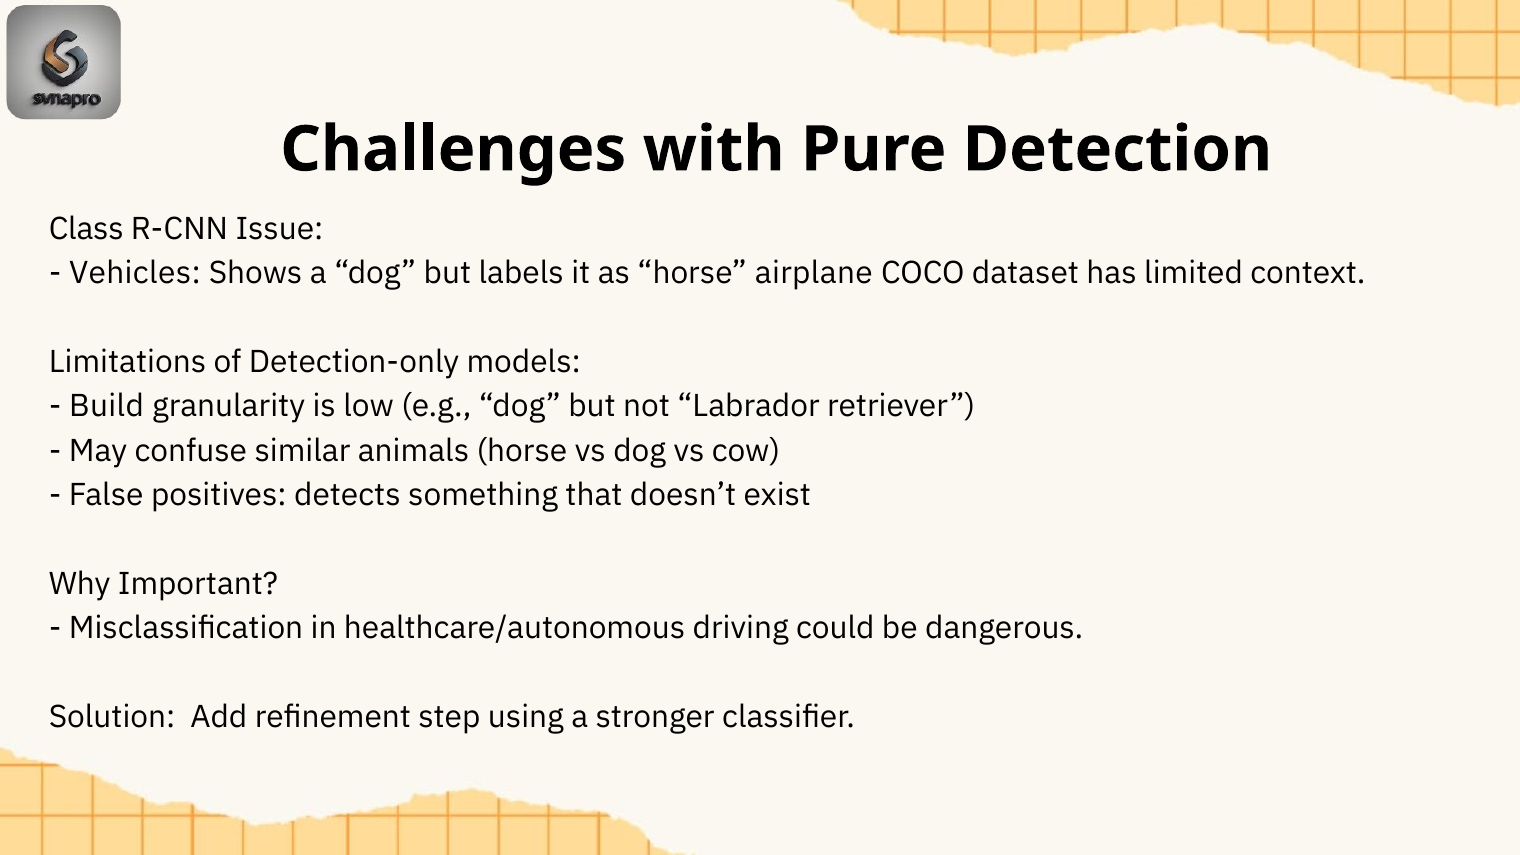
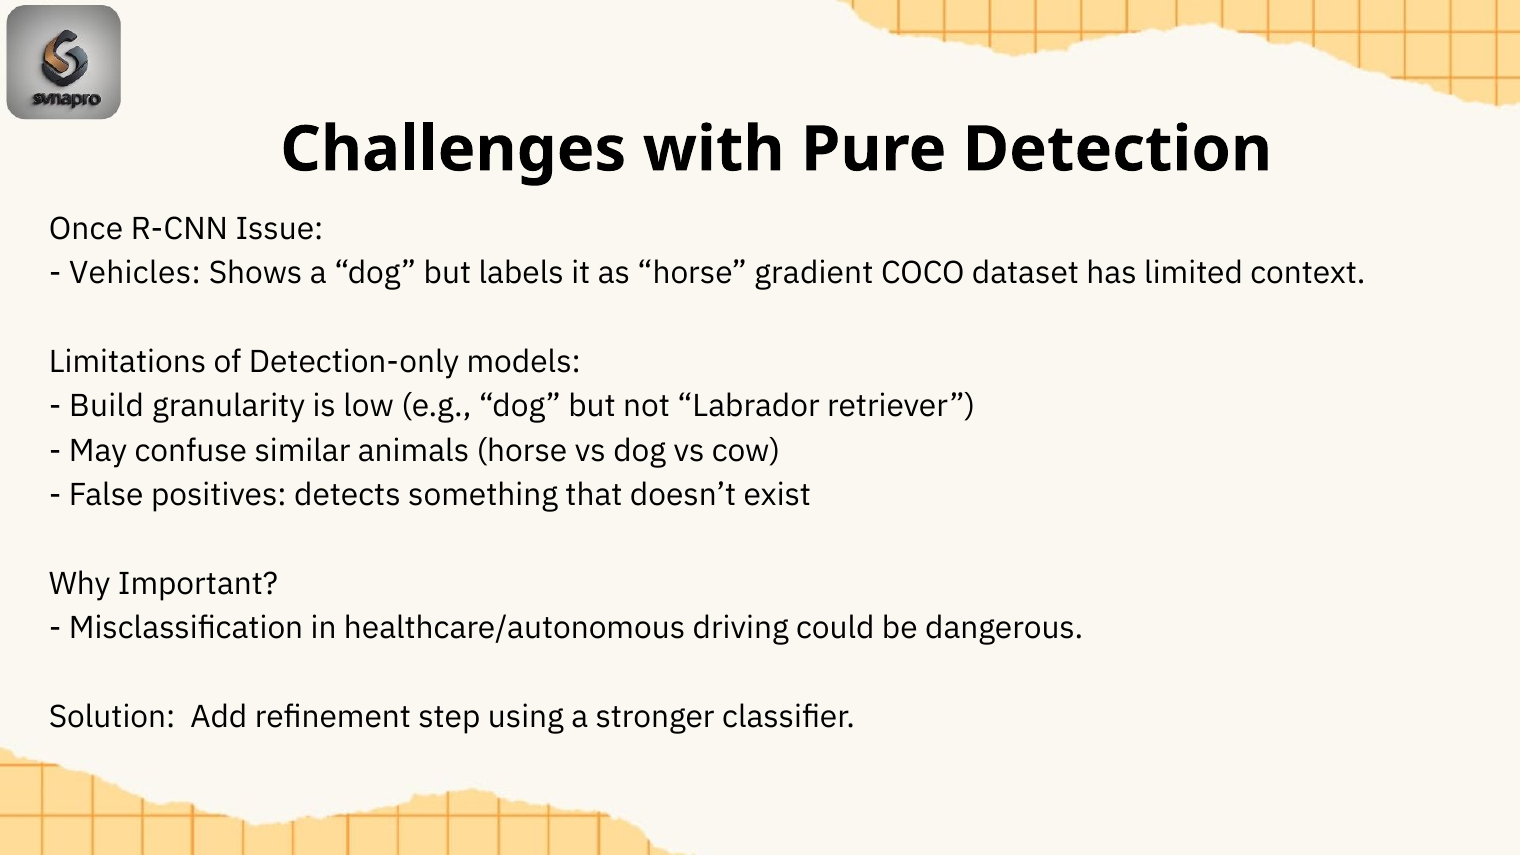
Class: Class -> Once
airplane: airplane -> gradient
